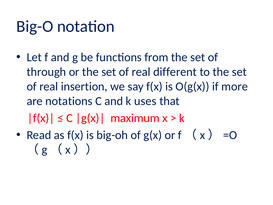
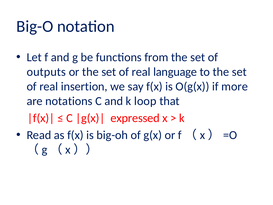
through: through -> outputs
different: different -> language
uses: uses -> loop
maximum: maximum -> expressed
